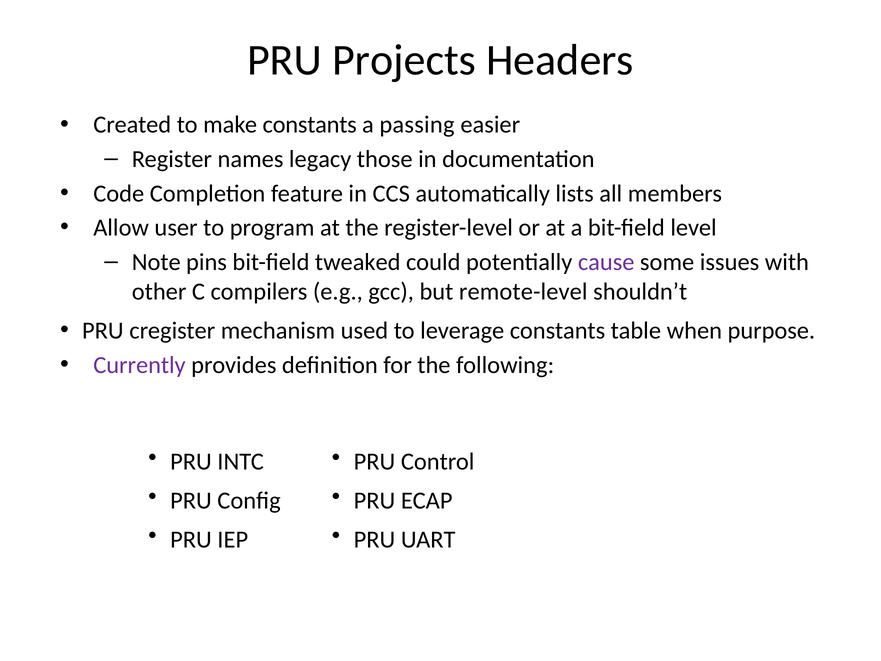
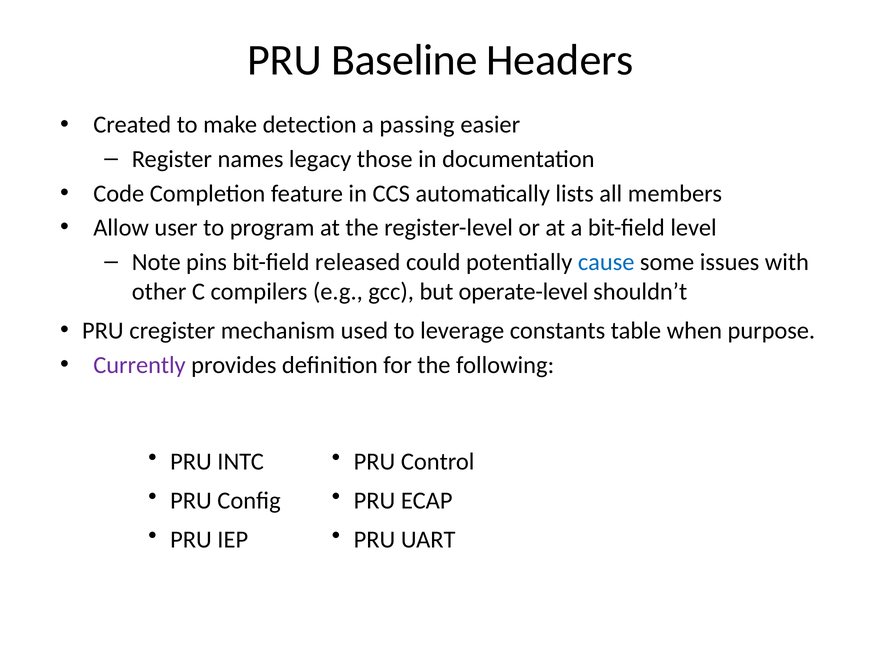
Projects: Projects -> Baseline
make constants: constants -> detection
tweaked: tweaked -> released
cause colour: purple -> blue
remote-level: remote-level -> operate-level
